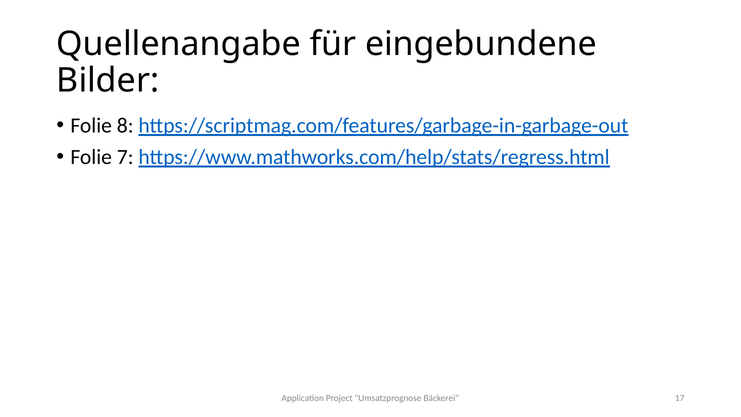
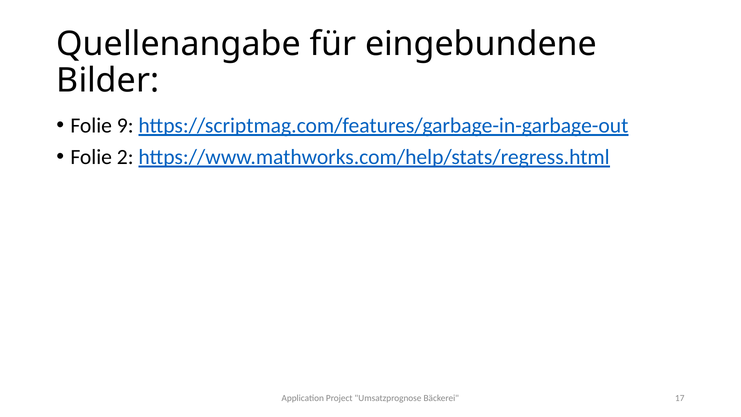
8: 8 -> 9
7: 7 -> 2
